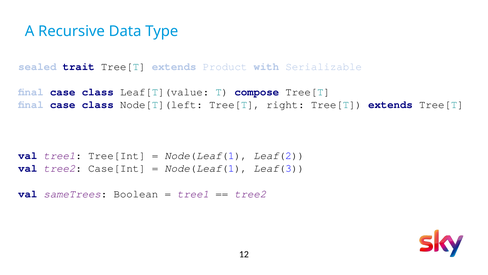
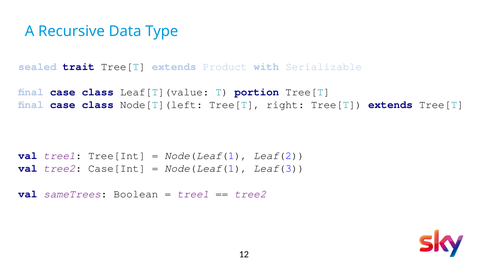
compose: compose -> portion
